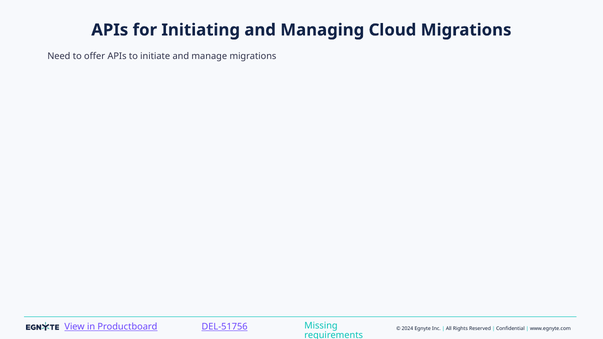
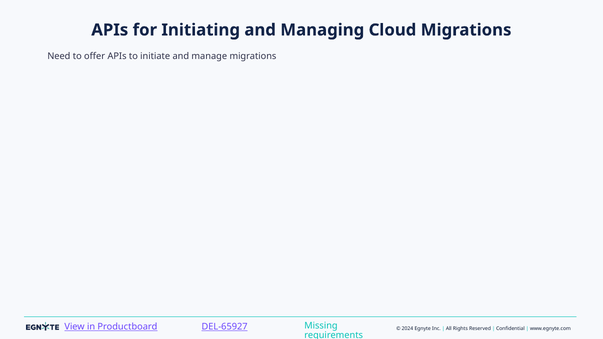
DEL-51756: DEL-51756 -> DEL-65927
